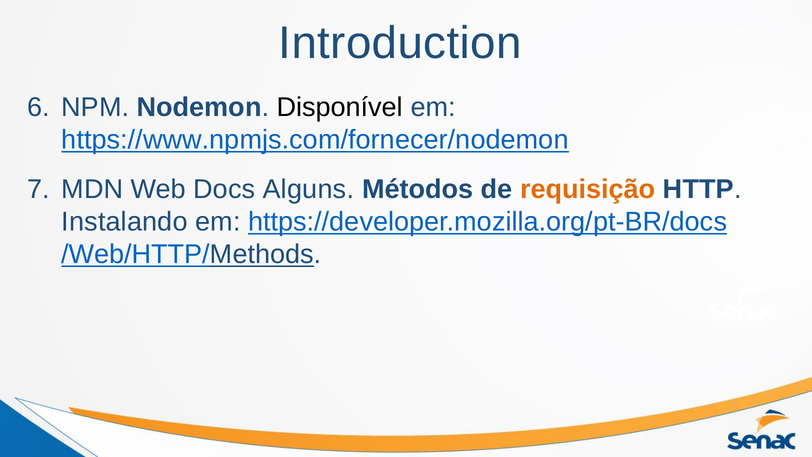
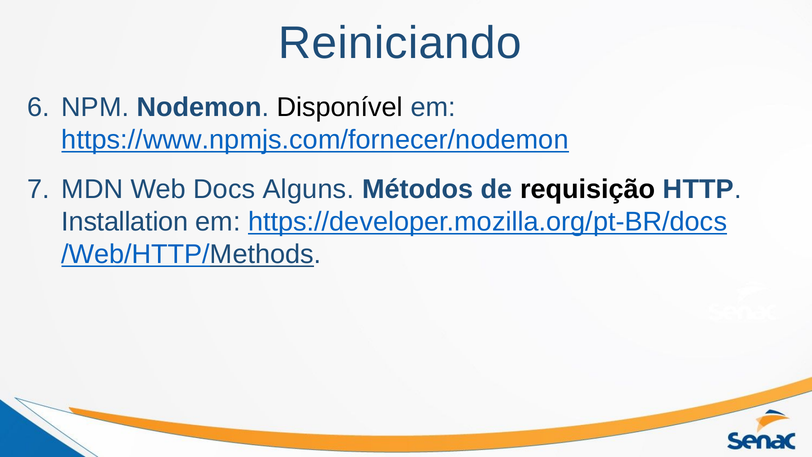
Introduction: Introduction -> Reiniciando
requisição colour: orange -> black
Instalando: Instalando -> Installation
